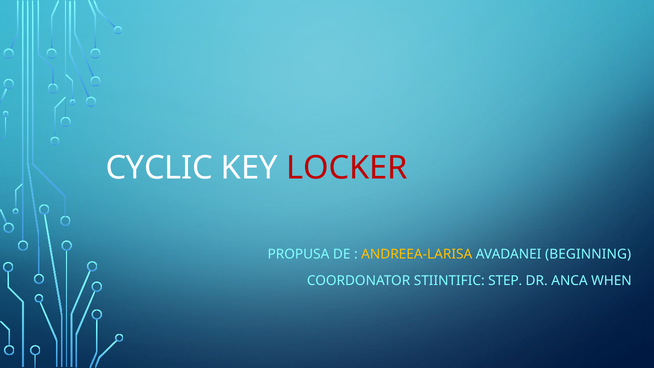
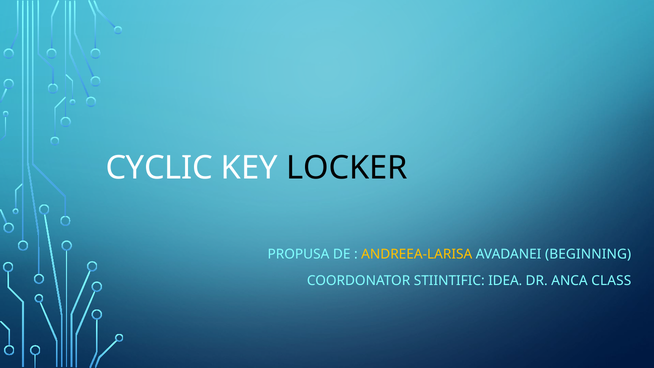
LOCKER colour: red -> black
STEP: STEP -> IDEA
WHEN: WHEN -> CLASS
